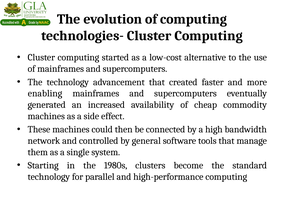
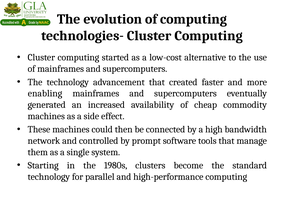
general: general -> prompt
